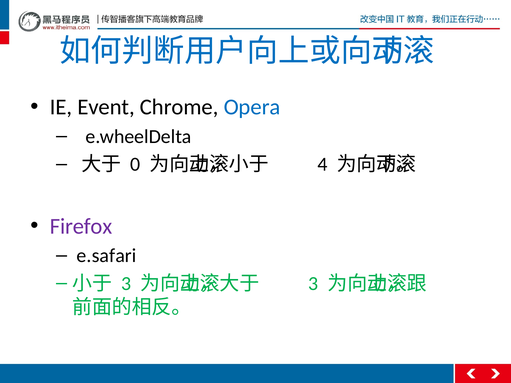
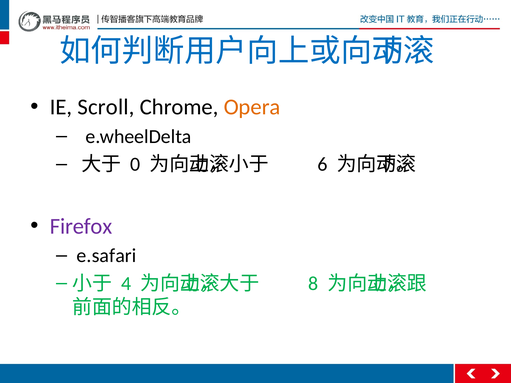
Event: Event -> Scroll
Opera colour: blue -> orange
4: 4 -> 6
3 at (126, 284): 3 -> 4
3 at (313, 284): 3 -> 8
